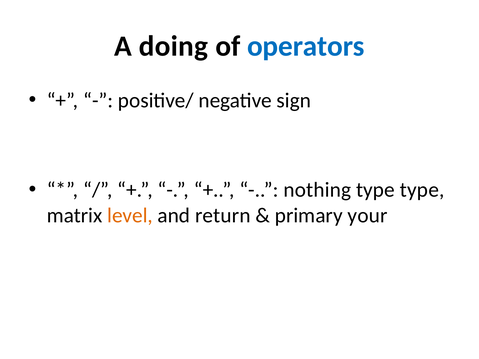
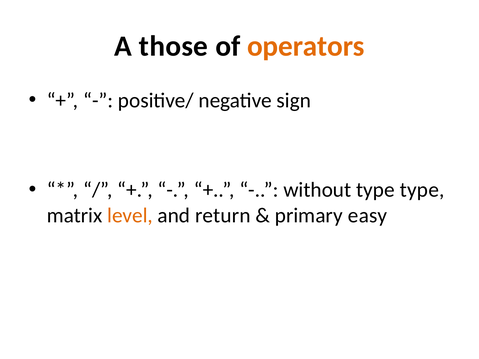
doing: doing -> those
operators colour: blue -> orange
nothing: nothing -> without
your: your -> easy
